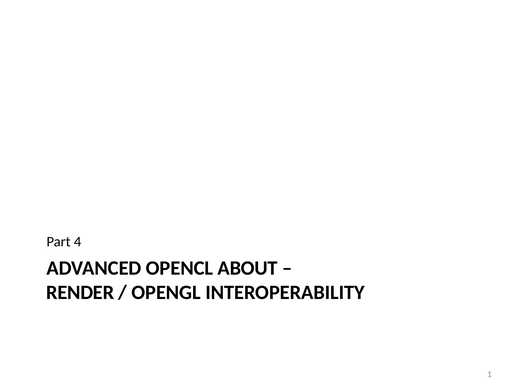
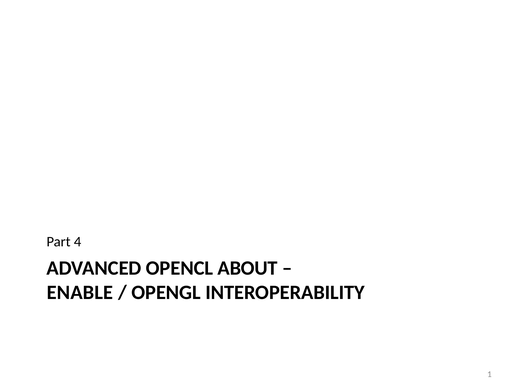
RENDER: RENDER -> ENABLE
